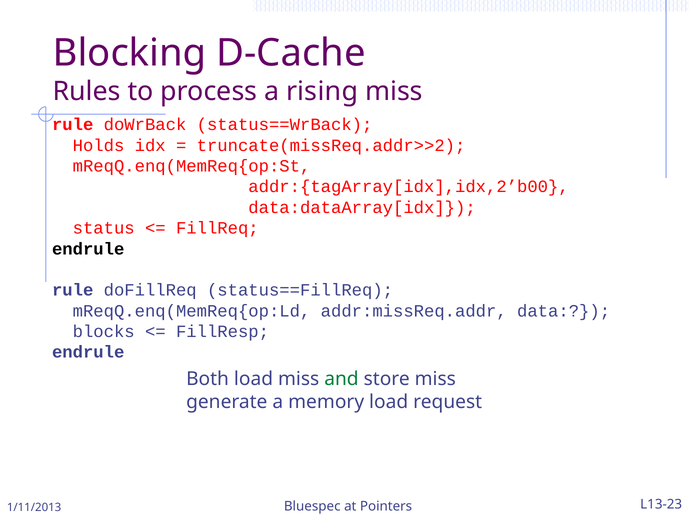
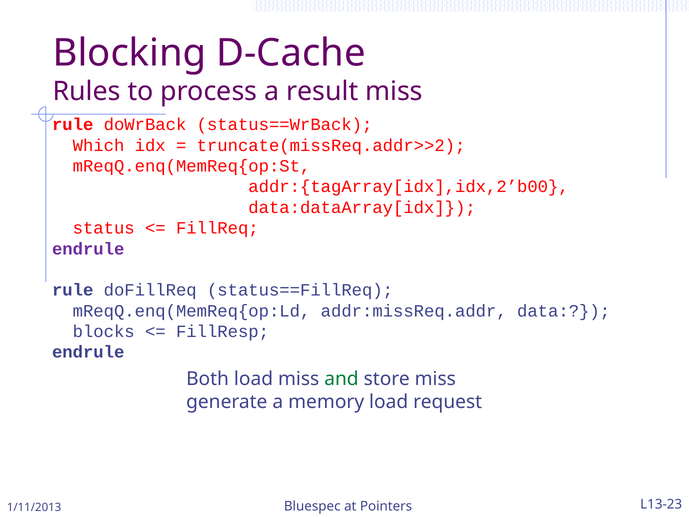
rising: rising -> result
Holds: Holds -> Which
endrule at (88, 249) colour: black -> purple
